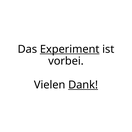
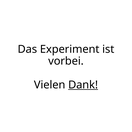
Experiment underline: present -> none
